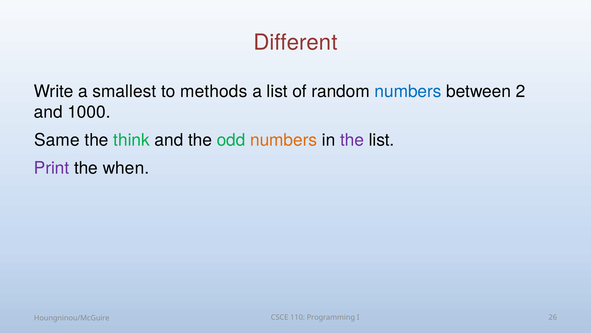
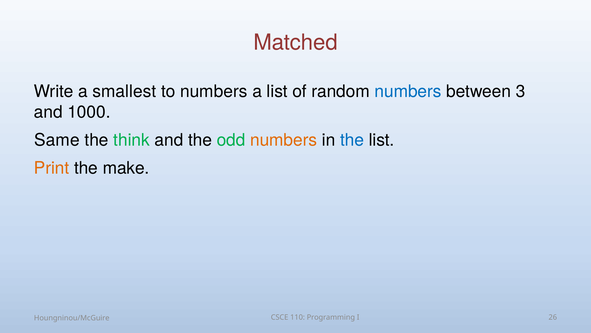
Different: Different -> Matched
to methods: methods -> numbers
2: 2 -> 3
the at (352, 140) colour: purple -> blue
Print colour: purple -> orange
when: when -> make
